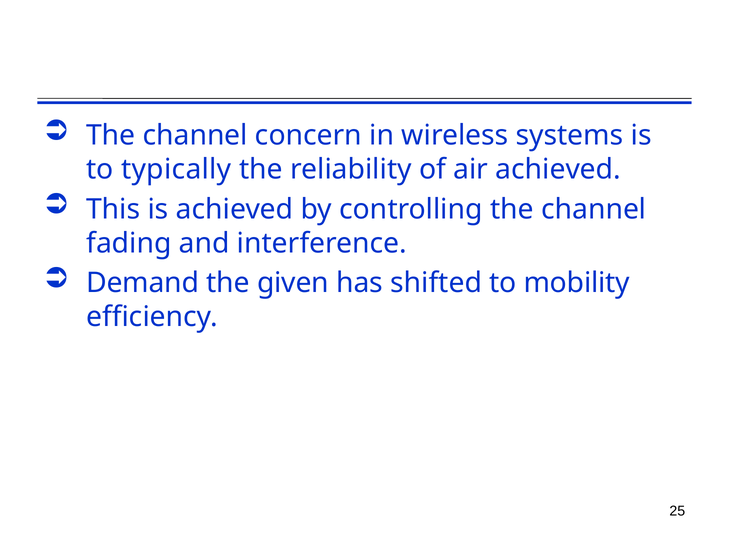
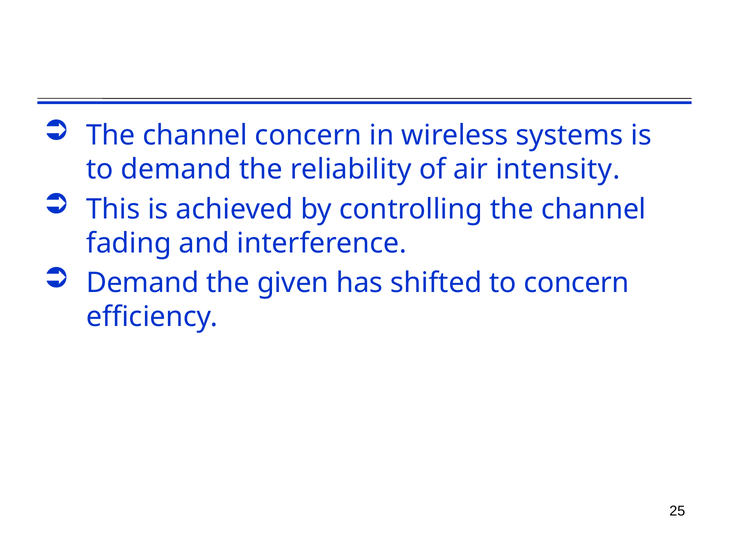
to typically: typically -> demand
air achieved: achieved -> intensity
to mobility: mobility -> concern
